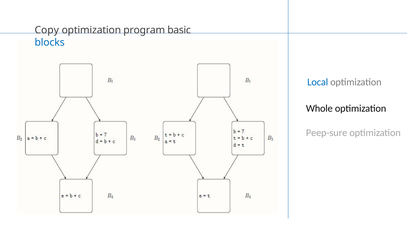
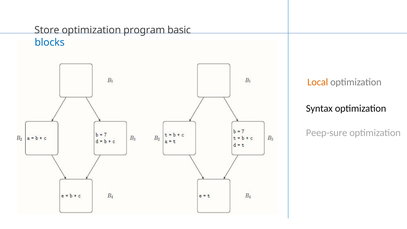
Copy: Copy -> Store
Local colour: blue -> orange
Whole: Whole -> Syntax
